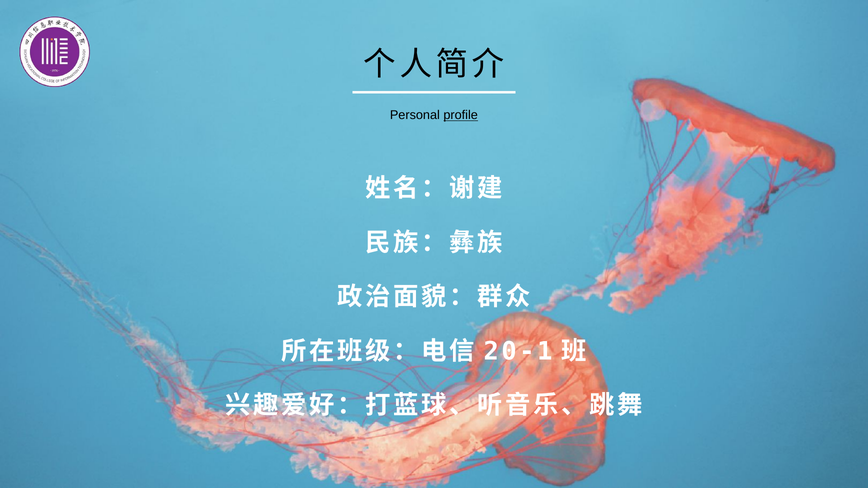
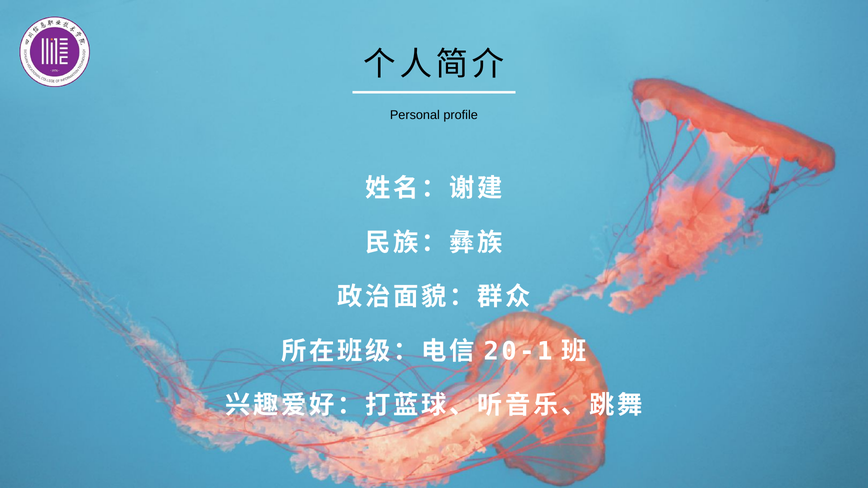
profile underline: present -> none
